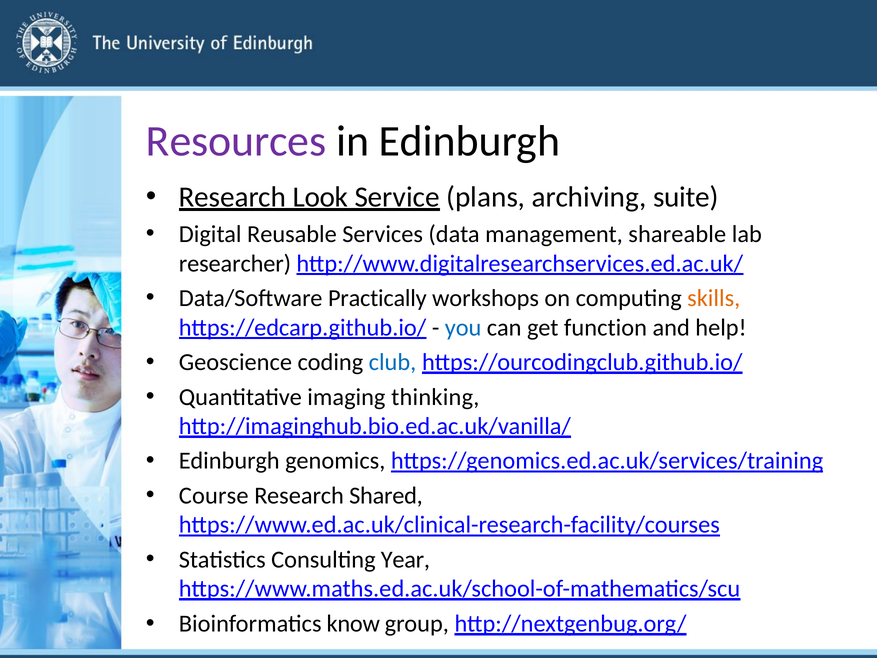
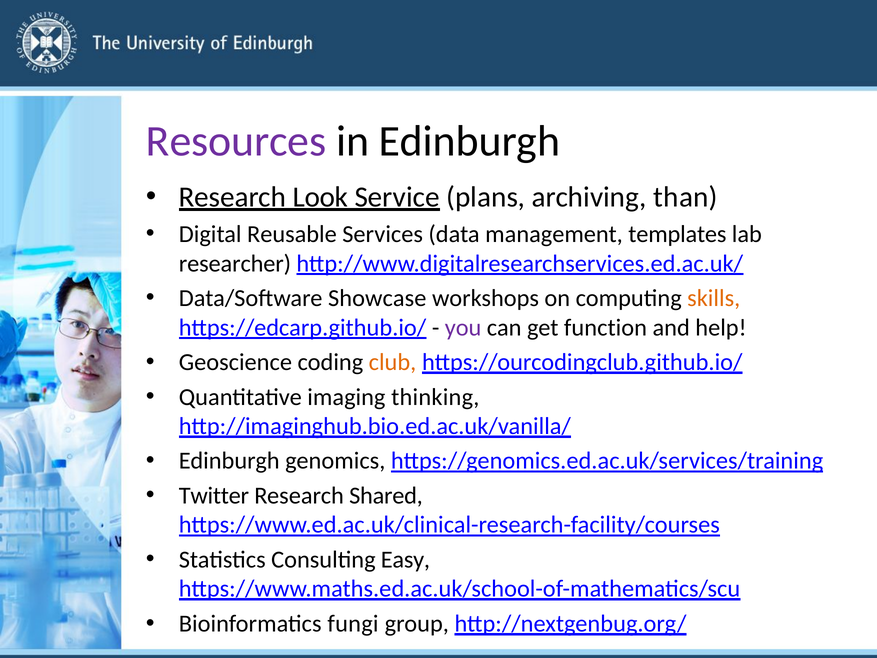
suite: suite -> than
shareable: shareable -> templates
Practically: Practically -> Showcase
you colour: blue -> purple
club colour: blue -> orange
Course: Course -> Twitter
Year: Year -> Easy
know: know -> fungi
